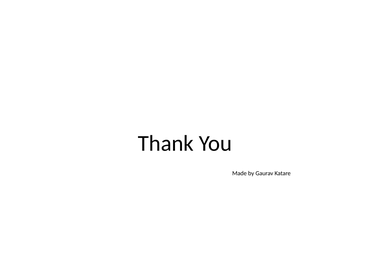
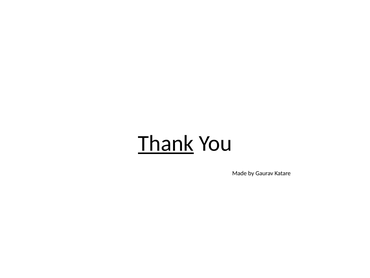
Thank underline: none -> present
